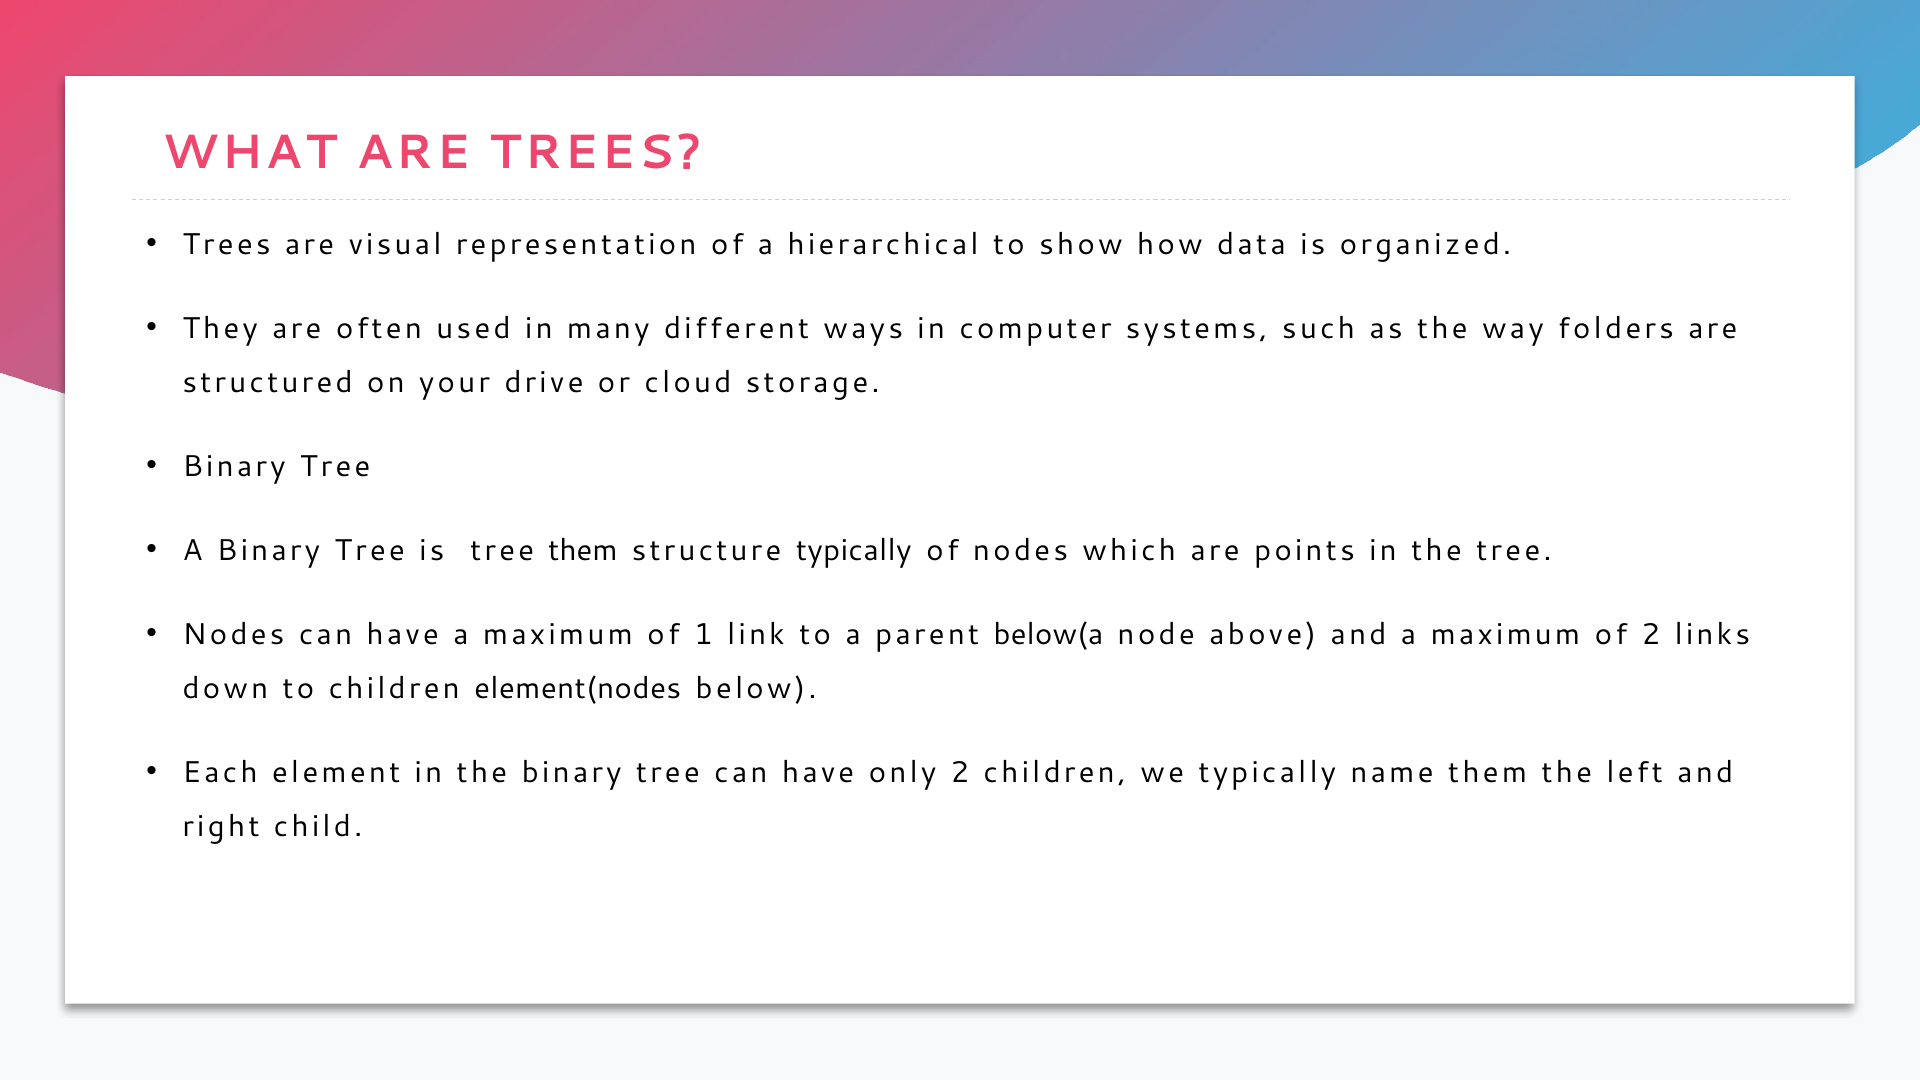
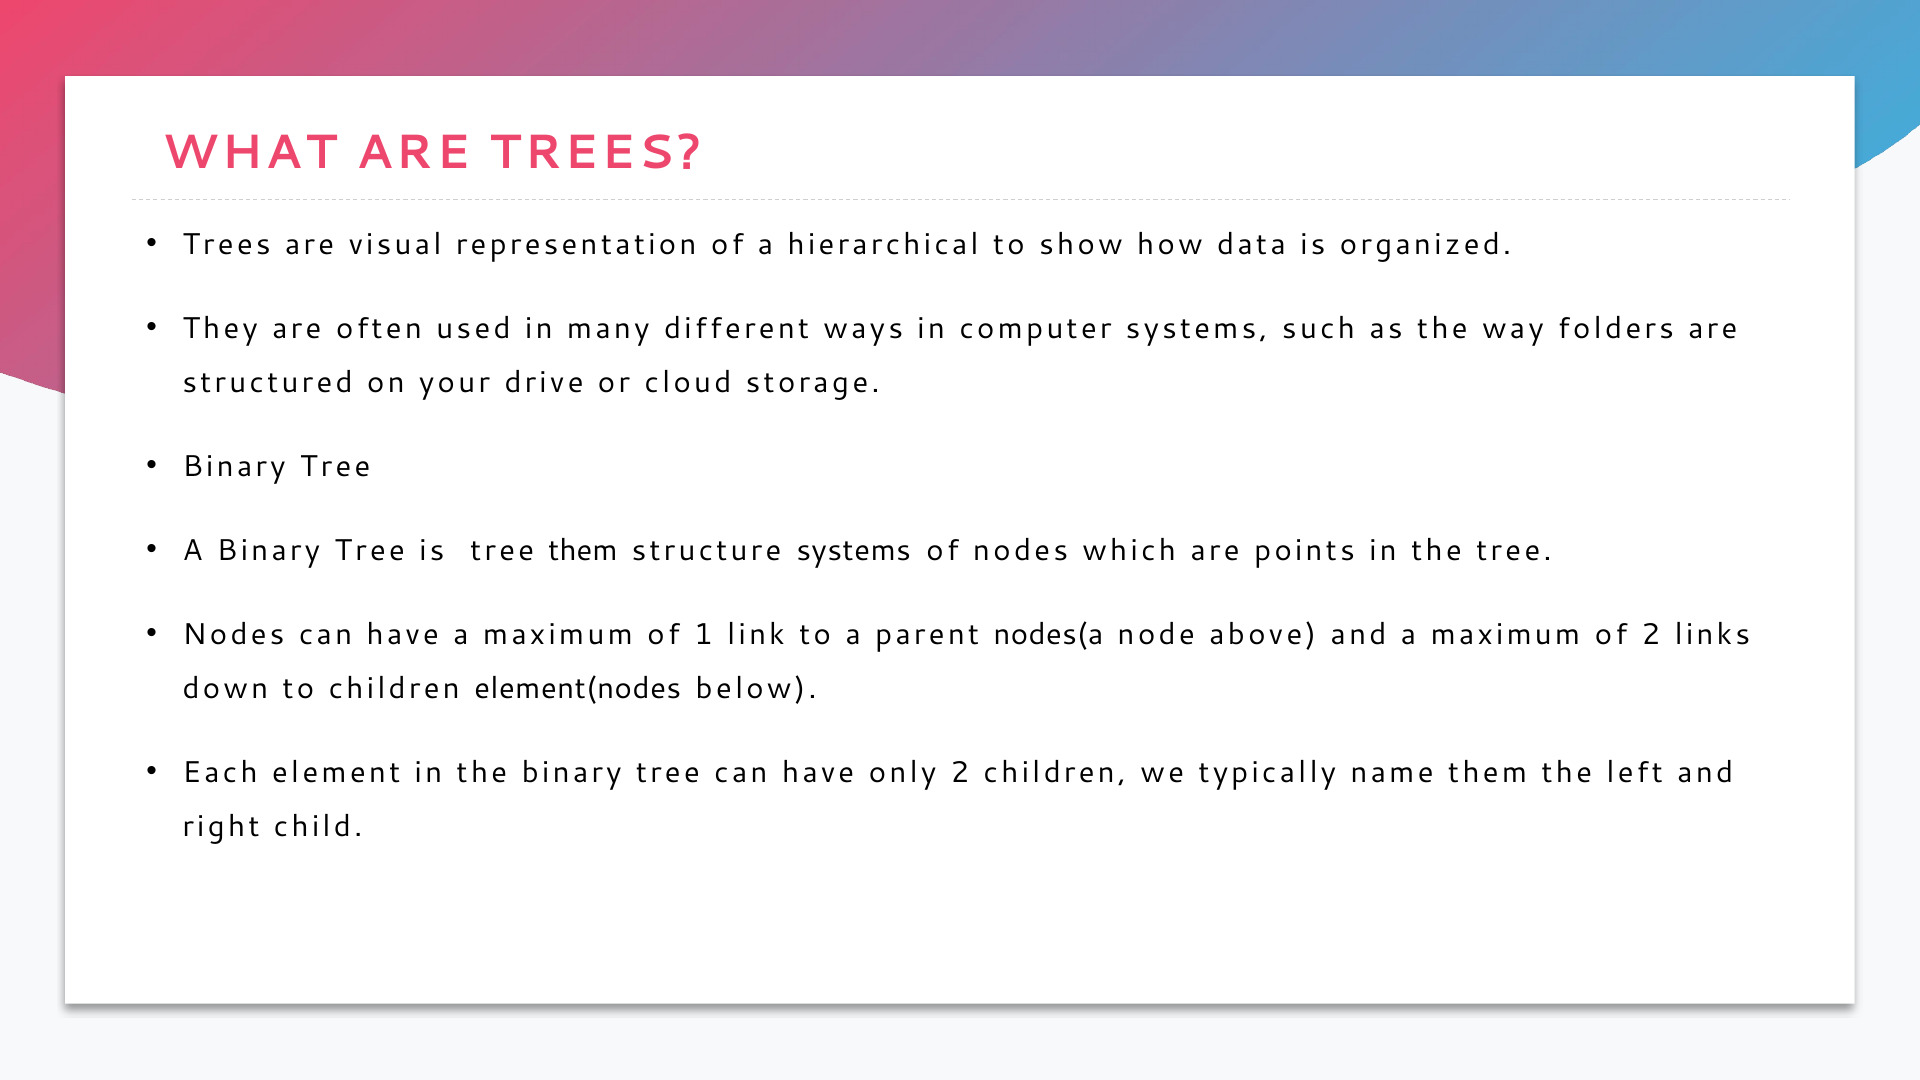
structure typically: typically -> systems
below(a: below(a -> nodes(a
